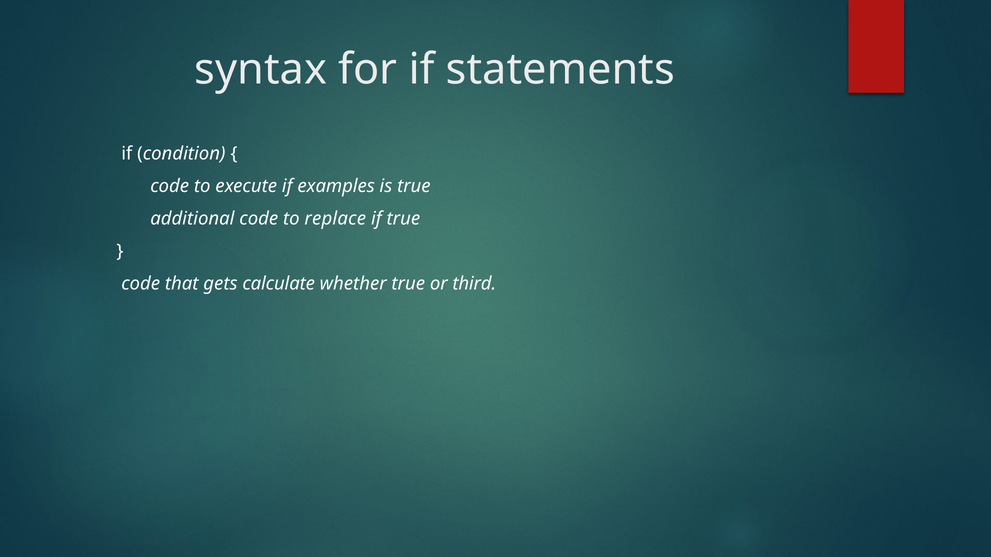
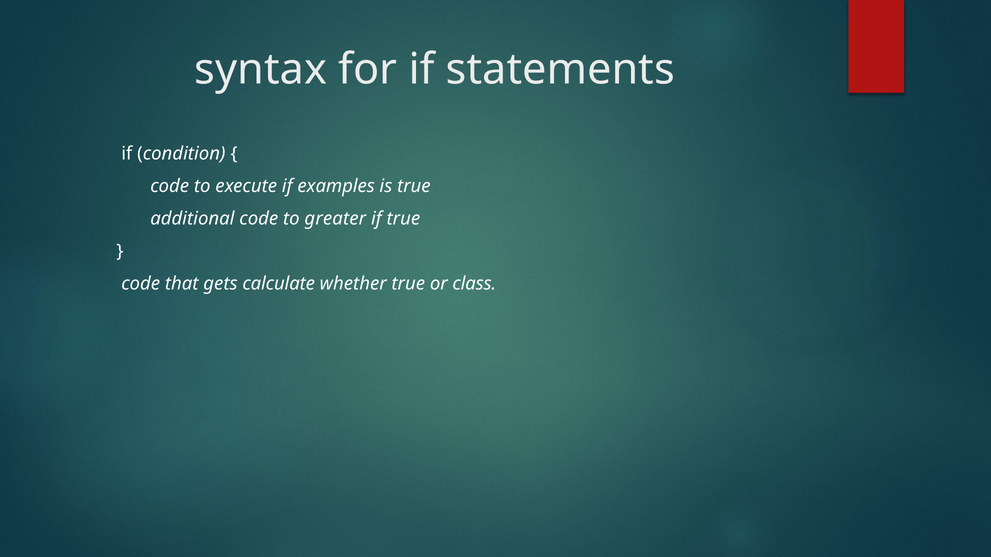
replace: replace -> greater
third: third -> class
